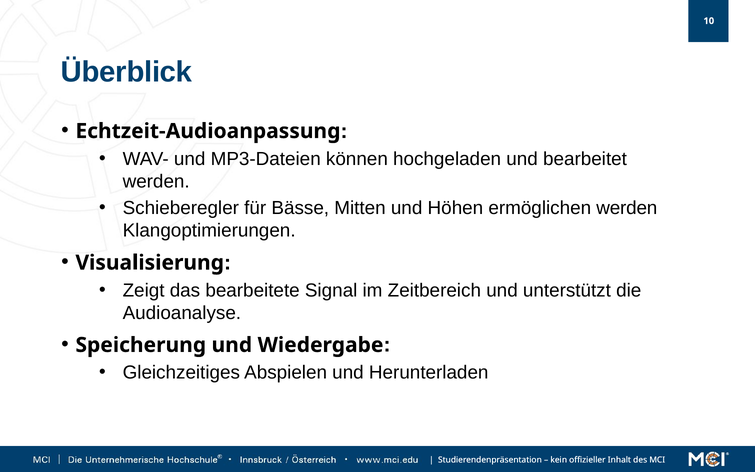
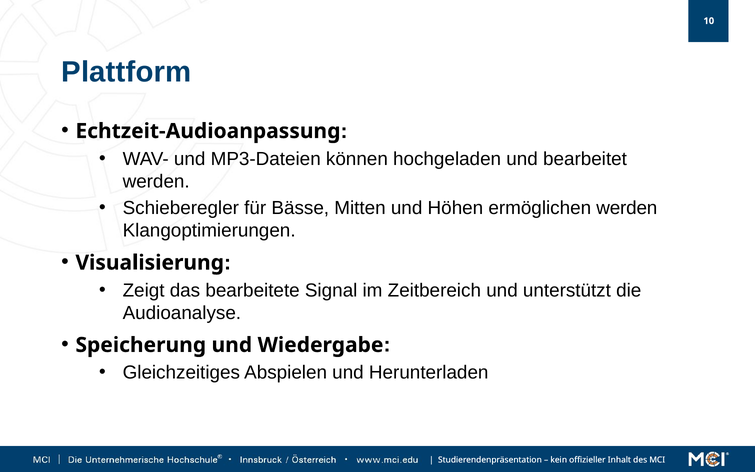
Überblick: Überblick -> Plattform
